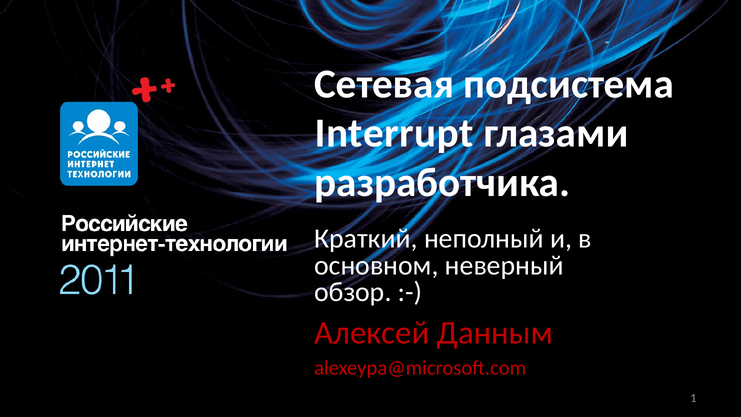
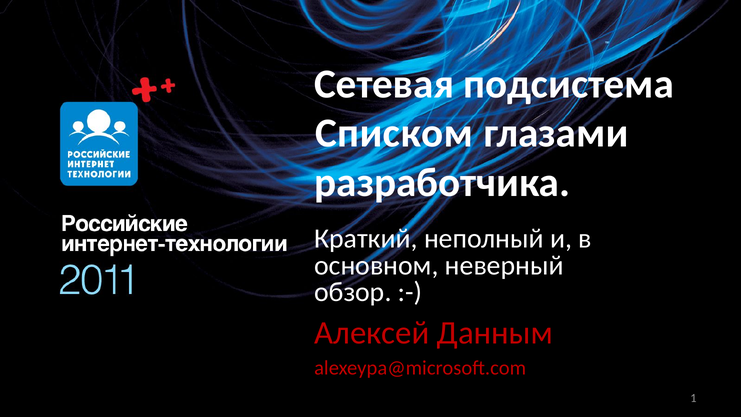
Interrupt: Interrupt -> Списком
